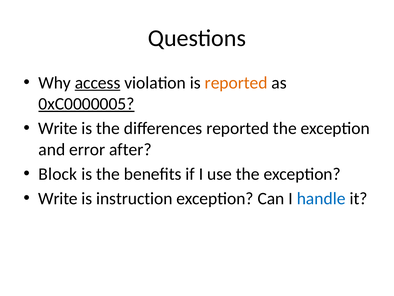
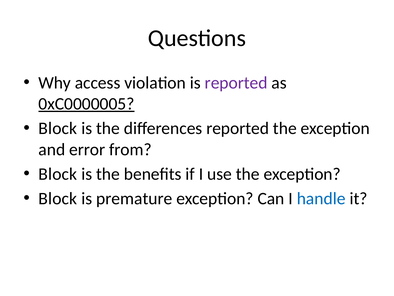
access underline: present -> none
reported at (236, 83) colour: orange -> purple
Write at (58, 128): Write -> Block
after: after -> from
Write at (58, 198): Write -> Block
instruction: instruction -> premature
